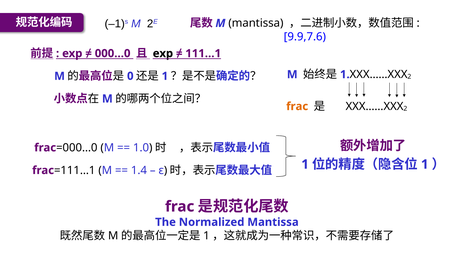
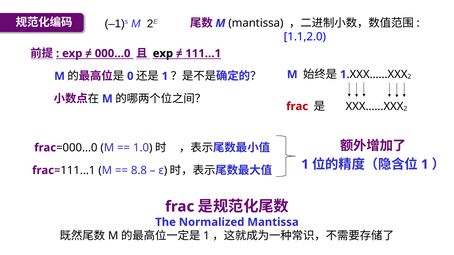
9.9,7.6: 9.9,7.6 -> 1.1,2.0
frac at (297, 107) colour: orange -> red
1.4: 1.4 -> 8.8
